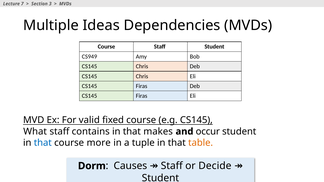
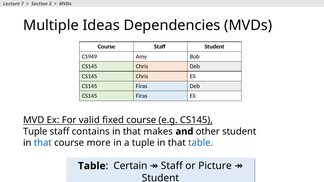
What at (35, 132): What -> Tuple
occur: occur -> other
table at (201, 143) colour: orange -> blue
Dorm at (92, 166): Dorm -> Table
Causes: Causes -> Certain
Decide: Decide -> Picture
